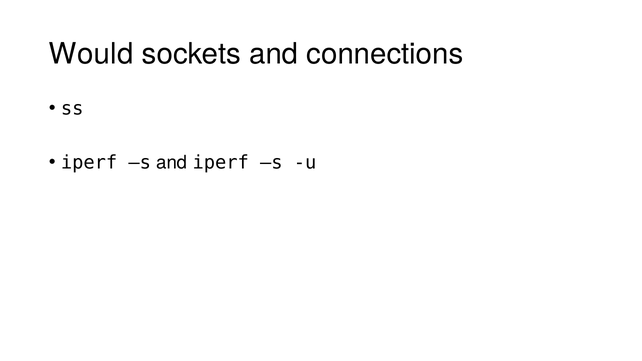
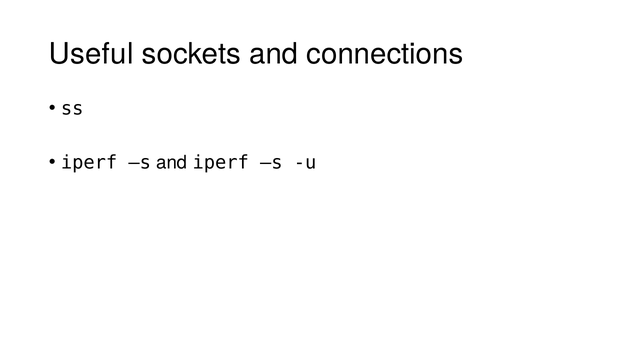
Would: Would -> Useful
